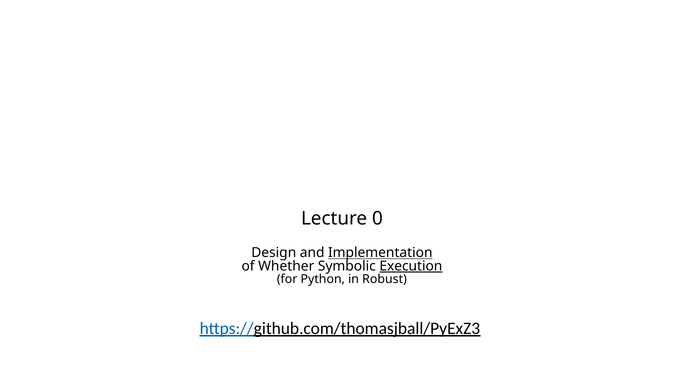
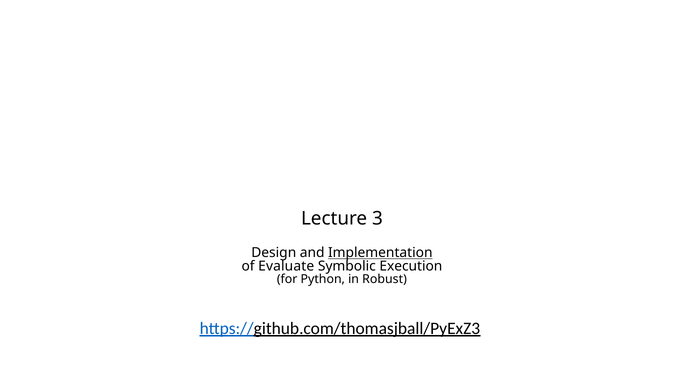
0: 0 -> 3
Whether: Whether -> Evaluate
Execution underline: present -> none
